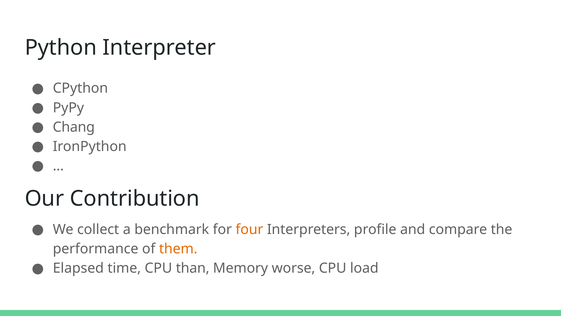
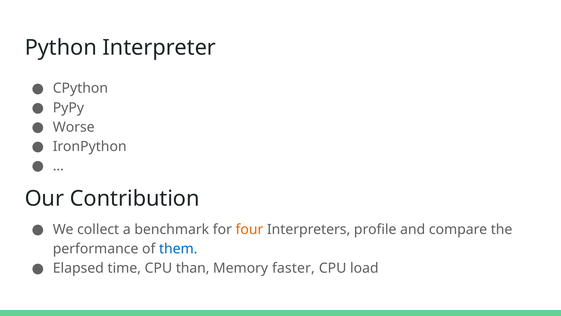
Chang: Chang -> Worse
them colour: orange -> blue
worse: worse -> faster
